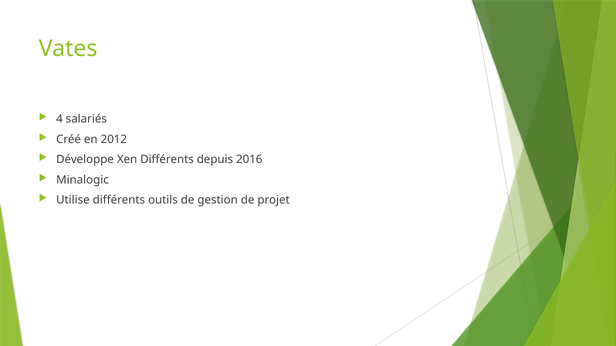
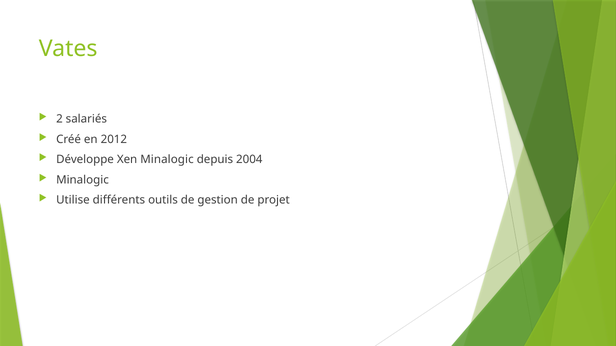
4: 4 -> 2
Xen Différents: Différents -> Minalogic
2016: 2016 -> 2004
